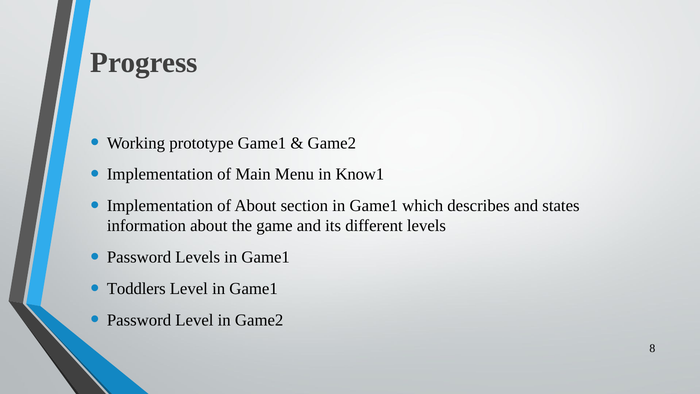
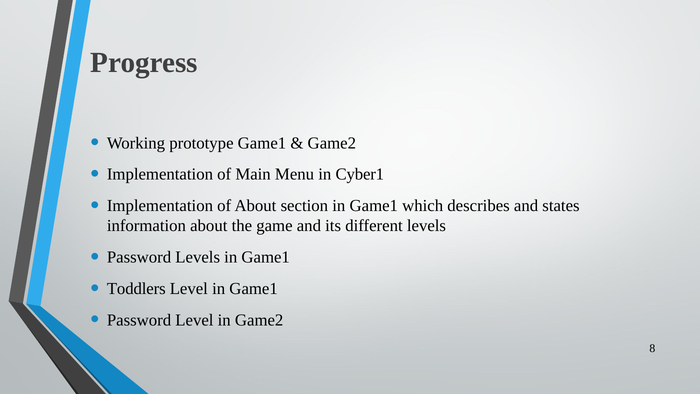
Know1: Know1 -> Cyber1
